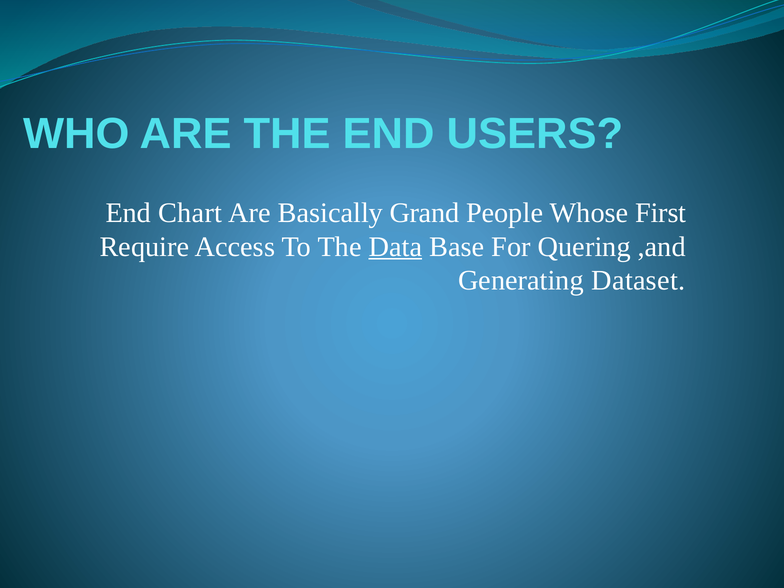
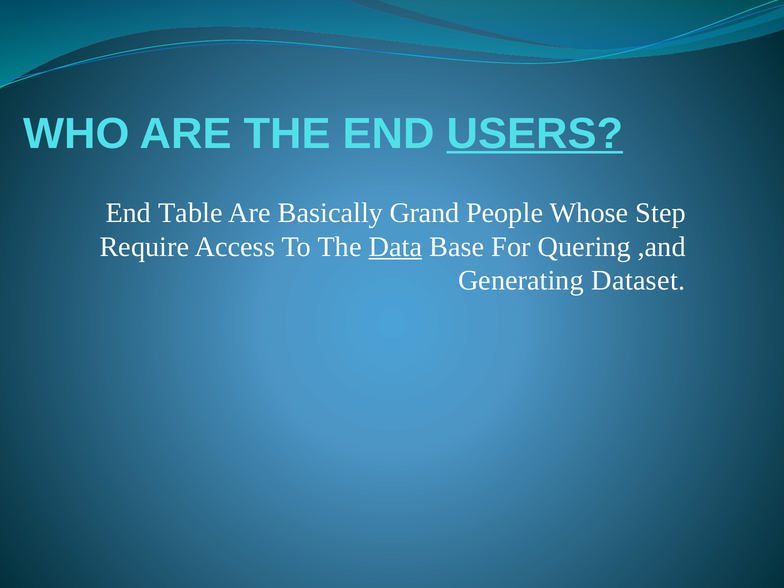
USERS underline: none -> present
Chart: Chart -> Table
First: First -> Step
